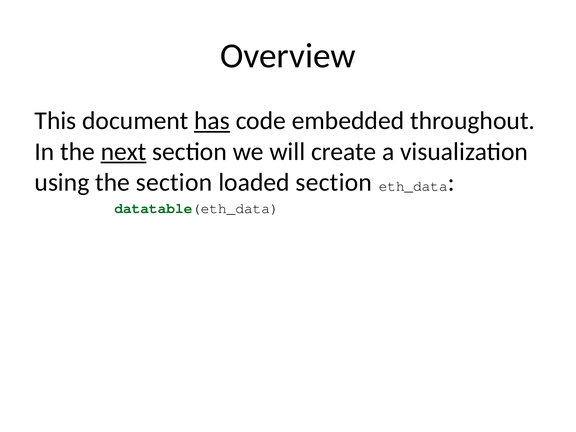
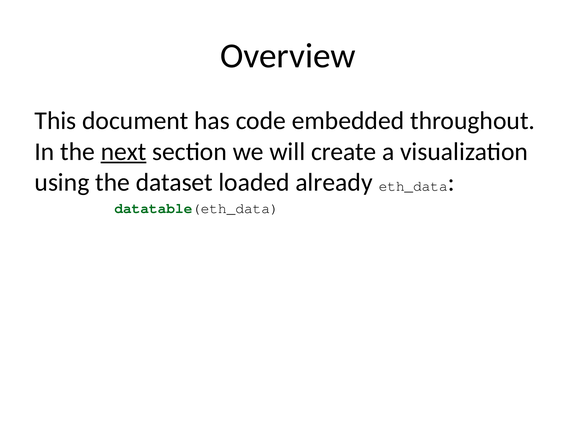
has underline: present -> none
the section: section -> dataset
loaded section: section -> already
